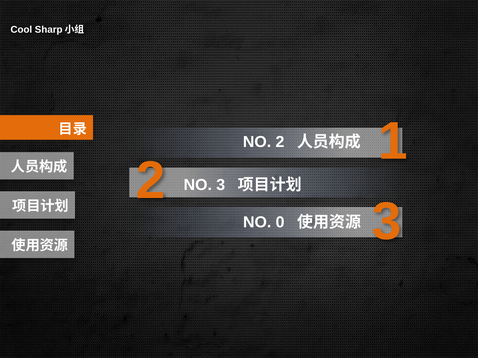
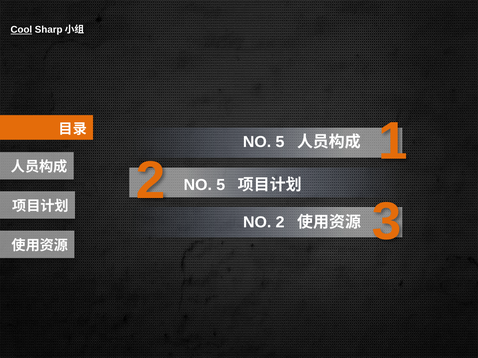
Cool underline: none -> present
2 at (280, 142): 2 -> 5
3 at (221, 185): 3 -> 5
NO 0: 0 -> 2
